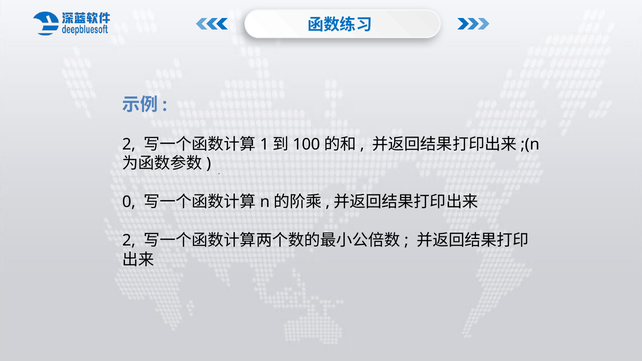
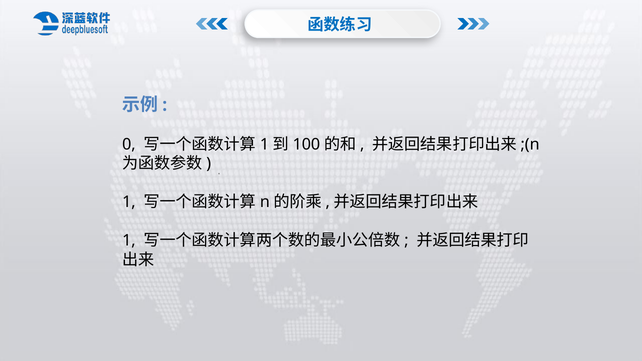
2 at (129, 144): 2 -> 0
0 at (129, 202): 0 -> 1
2 at (129, 241): 2 -> 1
